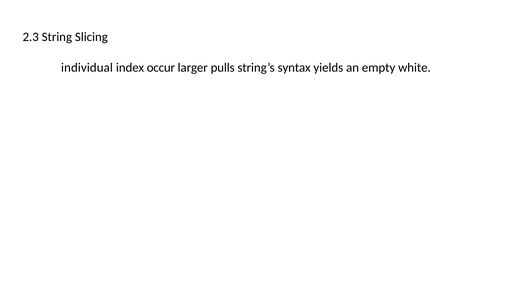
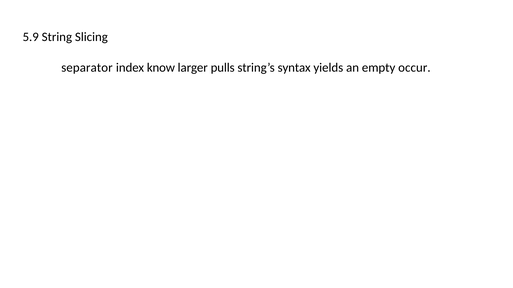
2.3: 2.3 -> 5.9
individual: individual -> separator
occur: occur -> know
white: white -> occur
